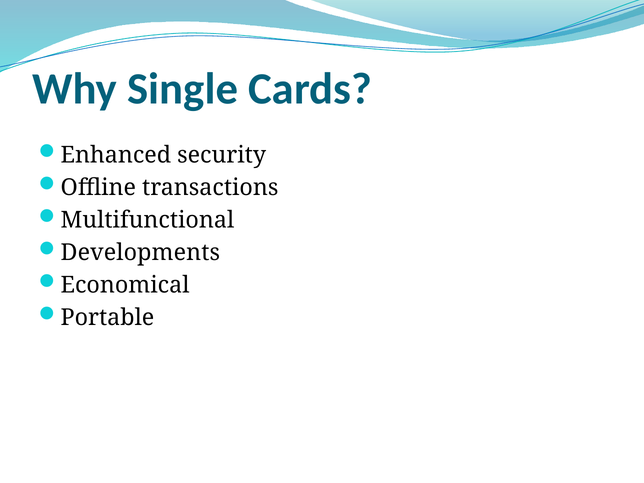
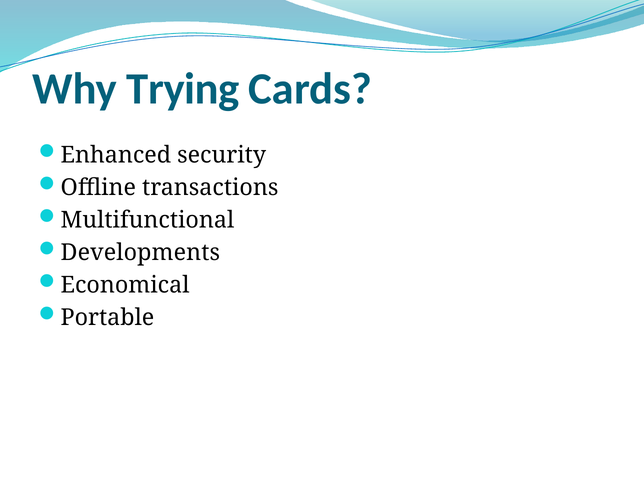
Single: Single -> Trying
